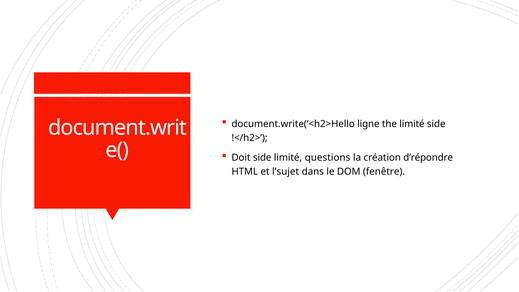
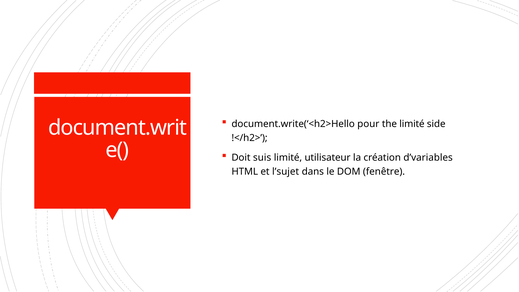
ligne: ligne -> pour
Doit side: side -> suis
questions: questions -> utilisateur
d’répondre: d’répondre -> d’variables
